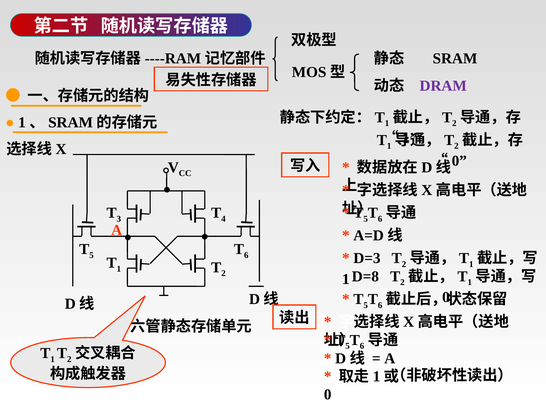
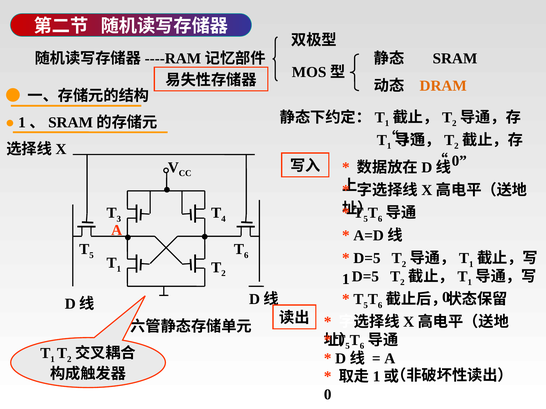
DRAM colour: purple -> orange
D=3 at (367, 259): D=3 -> D=5
D=8 at (365, 277): D=8 -> D=5
